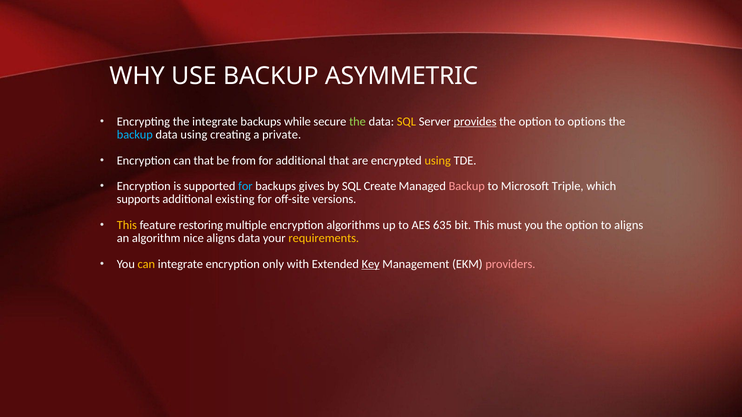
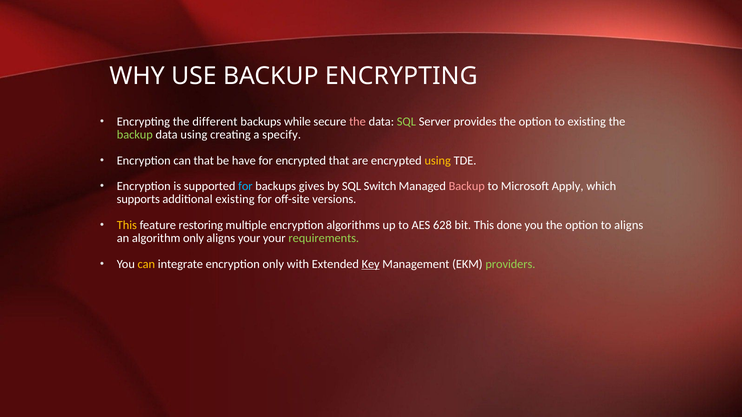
BACKUP ASYMMETRIC: ASYMMETRIC -> ENCRYPTING
the integrate: integrate -> different
the at (357, 122) colour: light green -> pink
SQL at (406, 122) colour: yellow -> light green
provides underline: present -> none
to options: options -> existing
backup at (135, 135) colour: light blue -> light green
private: private -> specify
from: from -> have
for additional: additional -> encrypted
Create: Create -> Switch
Triple: Triple -> Apply
635: 635 -> 628
must: must -> done
algorithm nice: nice -> only
aligns data: data -> your
requirements colour: yellow -> light green
providers colour: pink -> light green
